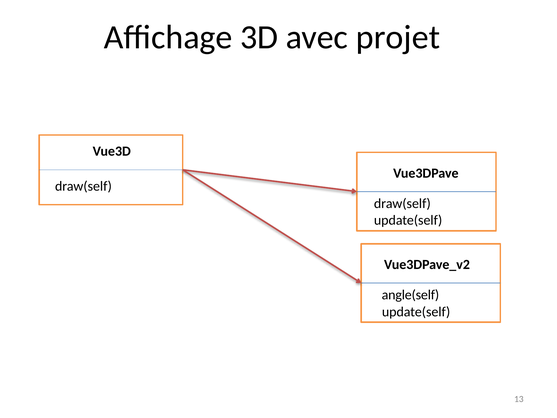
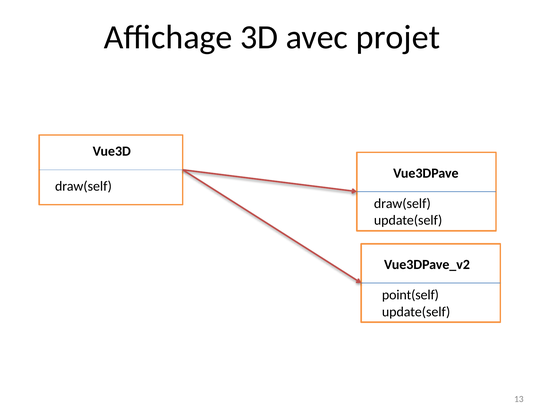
angle(self: angle(self -> point(self
